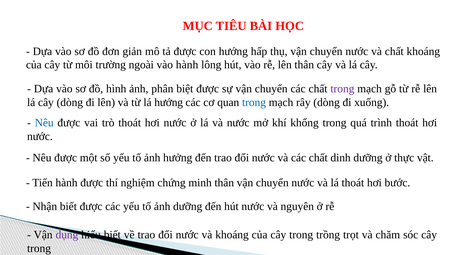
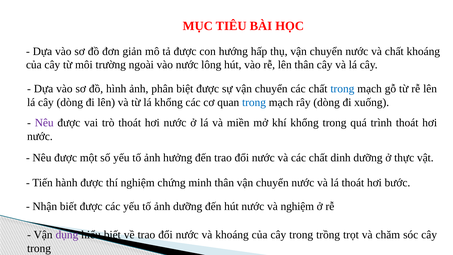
vào hành: hành -> nước
trong at (342, 89) colour: purple -> blue
lá hướng: hướng -> khổng
Nêu at (44, 123) colour: blue -> purple
và nước: nước -> miền
và nguyên: nguyên -> nghiệm
